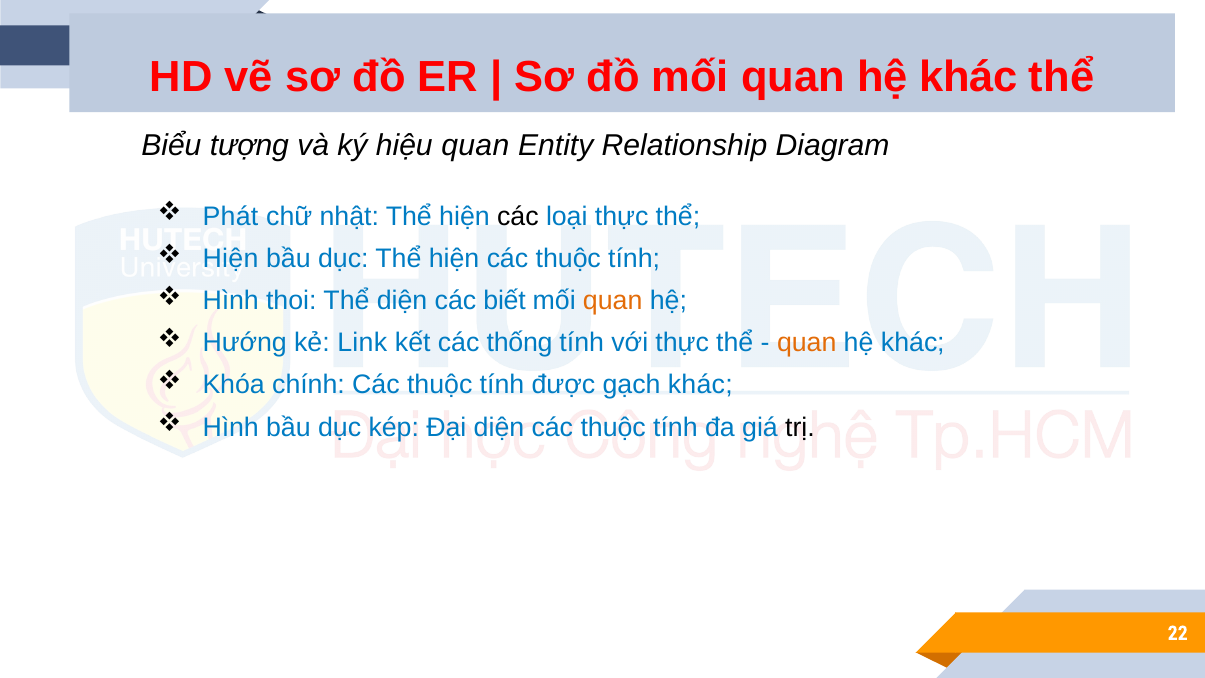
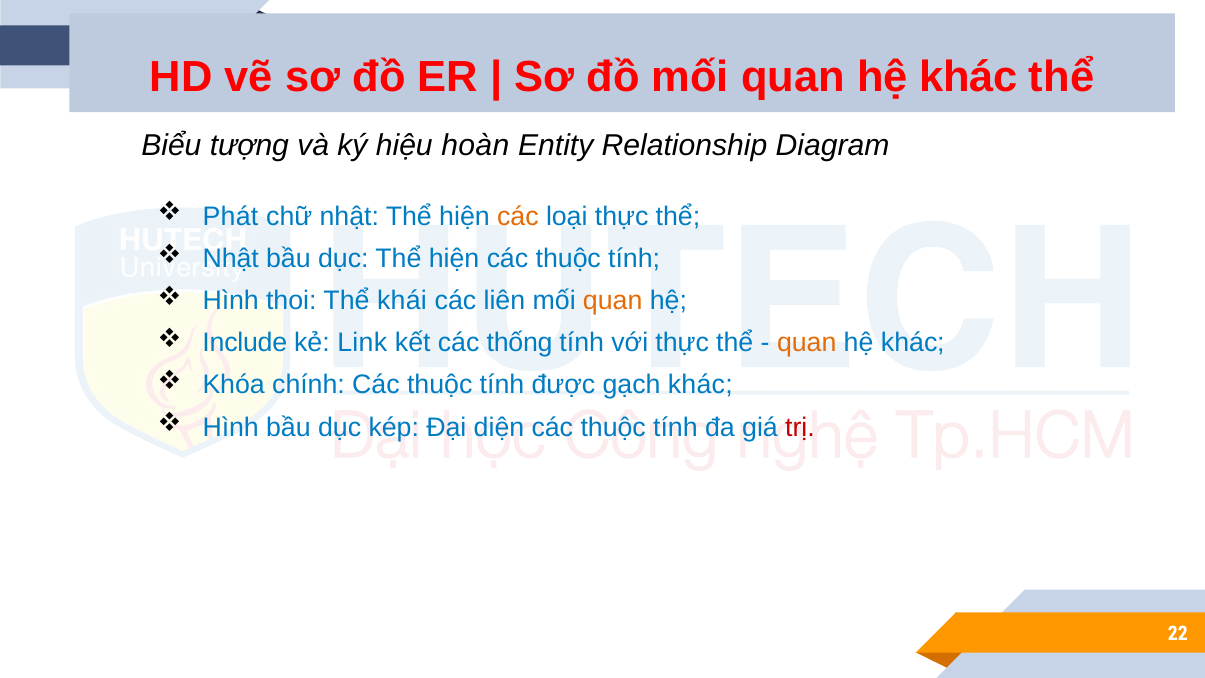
hiệu quan: quan -> hoàn
các at (518, 216) colour: black -> orange
Hiện at (230, 259): Hiện -> Nhật
Thể diện: diện -> khái
biết: biết -> liên
Hướng: Hướng -> Include
trị colour: black -> red
